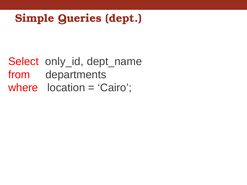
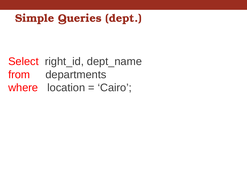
only_id: only_id -> right_id
